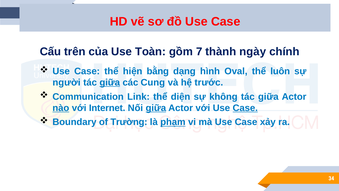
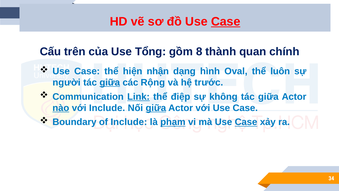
Case at (226, 22) underline: none -> present
Toàn: Toàn -> Tổng
7: 7 -> 8
ngày: ngày -> quan
bằng: bằng -> nhận
Cung: Cung -> Rộng
Link underline: none -> present
diện: diện -> điệp
với Internet: Internet -> Include
Case at (245, 108) underline: present -> none
of Trường: Trường -> Include
Case at (246, 122) underline: none -> present
